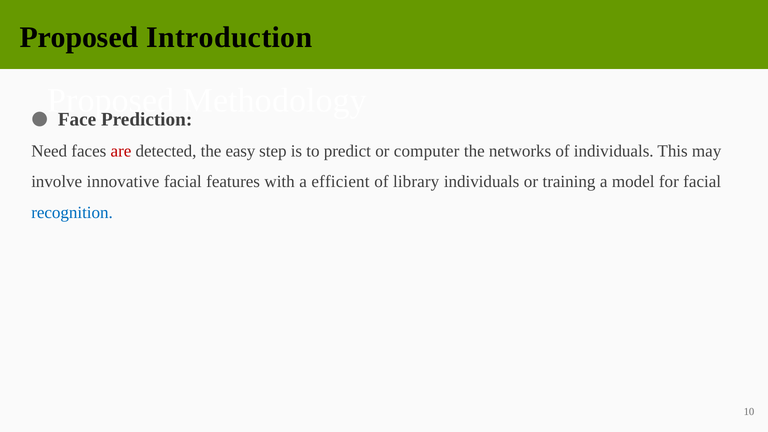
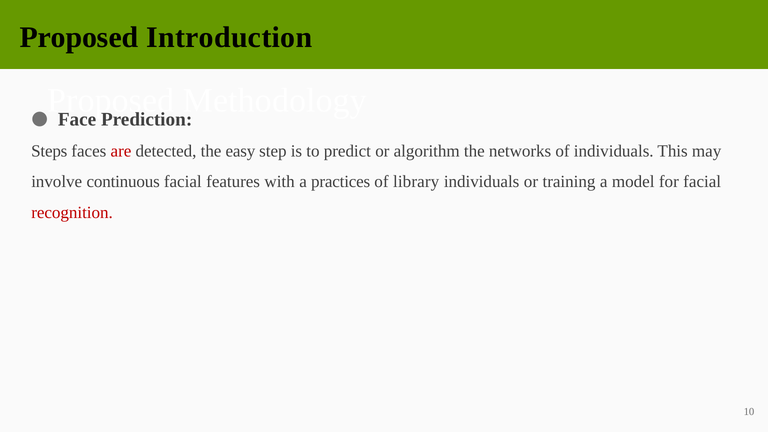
Need: Need -> Steps
computer: computer -> algorithm
innovative: innovative -> continuous
efficient: efficient -> practices
recognition colour: blue -> red
